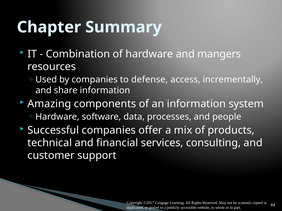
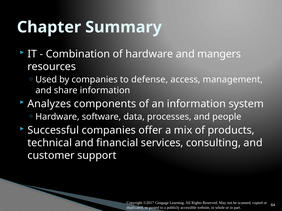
incrementally: incrementally -> management
Amazing: Amazing -> Analyzes
